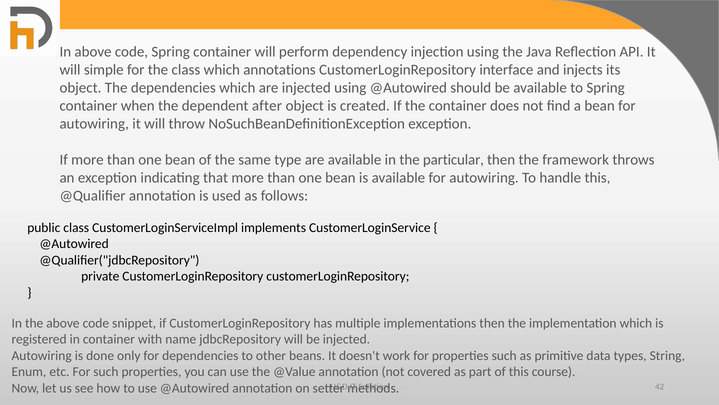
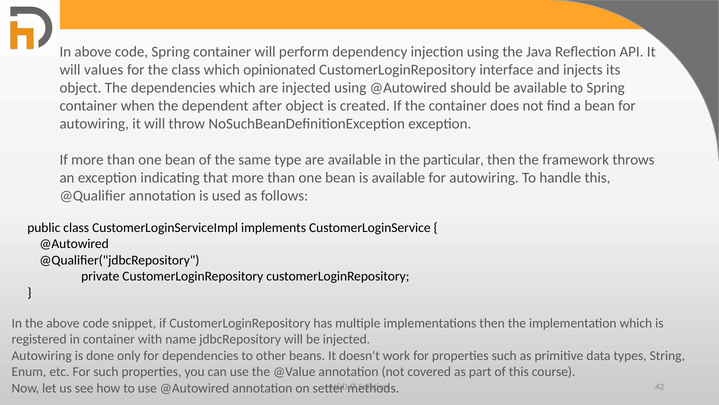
simple: simple -> values
annotations: annotations -> opinionated
